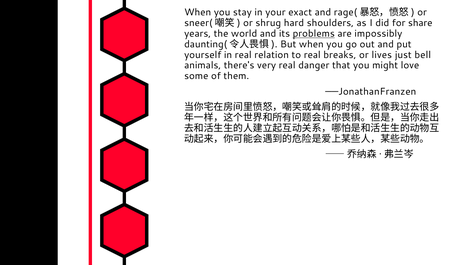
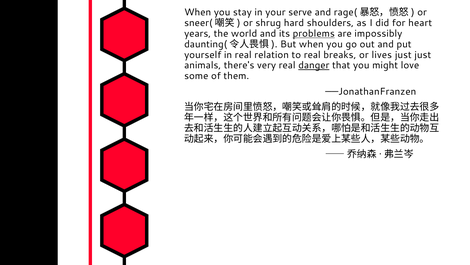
exact: exact -> serve
share: share -> heart
just bell: bell -> just
danger underline: none -> present
